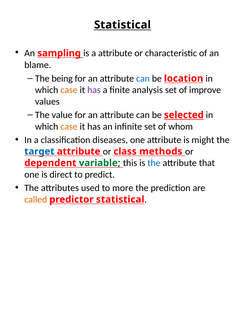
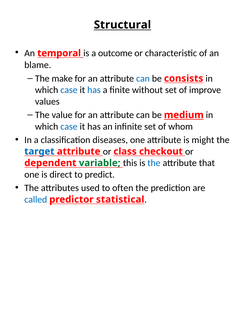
Statistical at (122, 25): Statistical -> Structural
sampling: sampling -> temporal
a attribute: attribute -> outcome
being: being -> make
location: location -> consists
case at (69, 90) colour: orange -> blue
has at (94, 90) colour: purple -> blue
analysis: analysis -> without
selected: selected -> medium
case at (69, 127) colour: orange -> blue
methods: methods -> checkout
more: more -> often
called colour: orange -> blue
